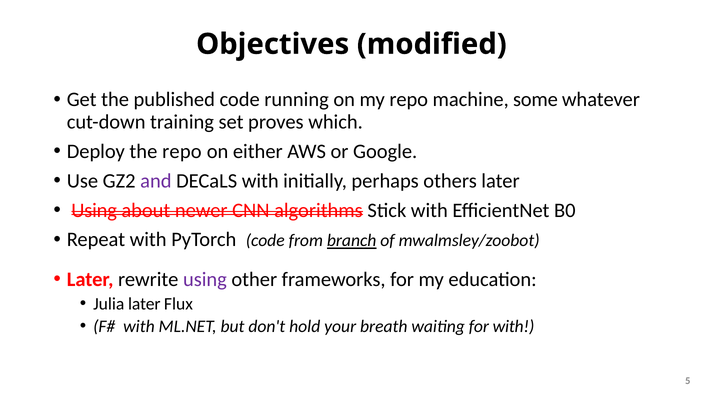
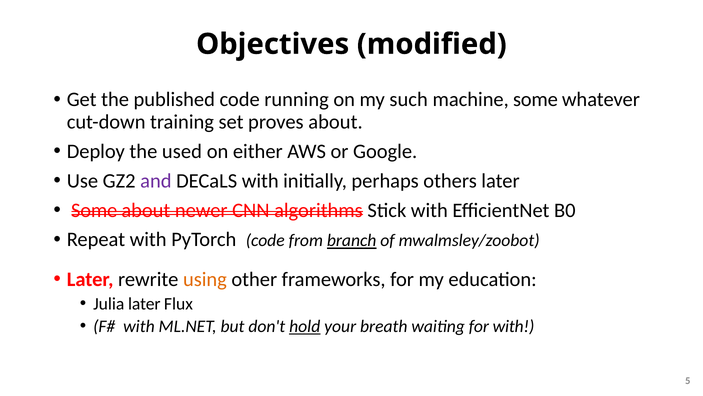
my repo: repo -> such
proves which: which -> about
the repo: repo -> used
Using at (94, 210): Using -> Some
using at (205, 279) colour: purple -> orange
hold underline: none -> present
